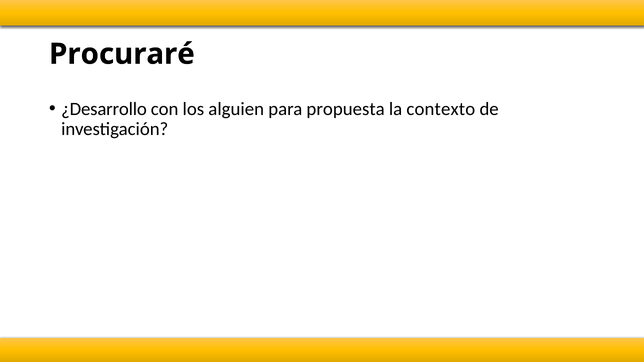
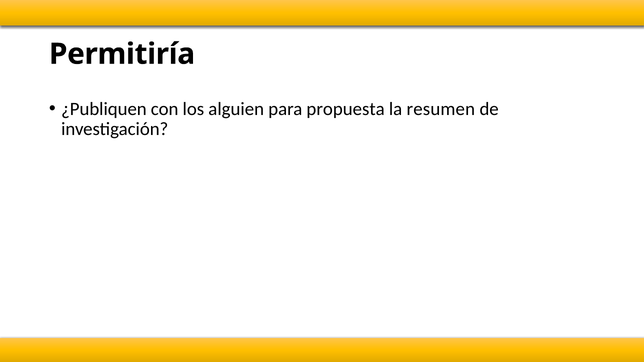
Procuraré: Procuraré -> Permitiría
¿Desarrollo: ¿Desarrollo -> ¿Publiquen
contexto: contexto -> resumen
